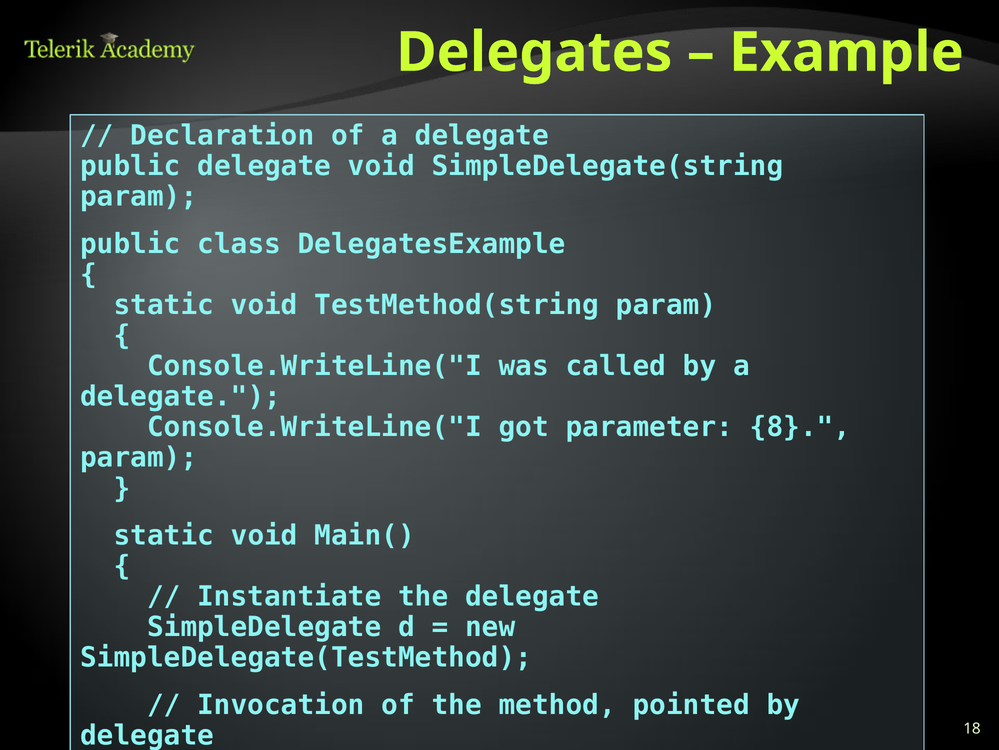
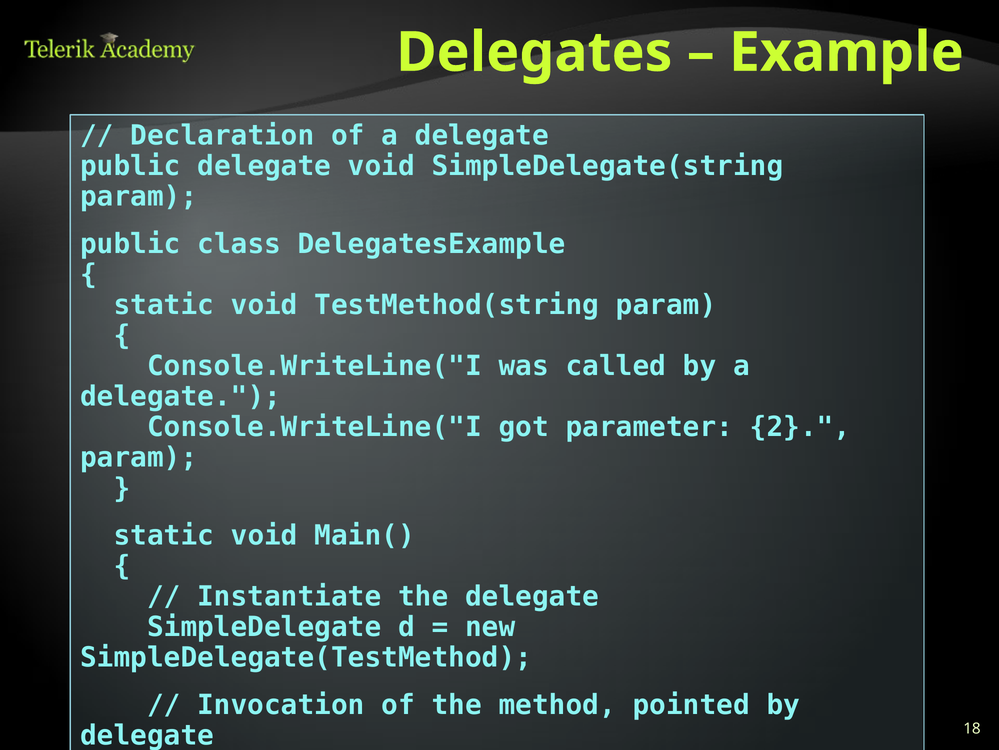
8: 8 -> 2
